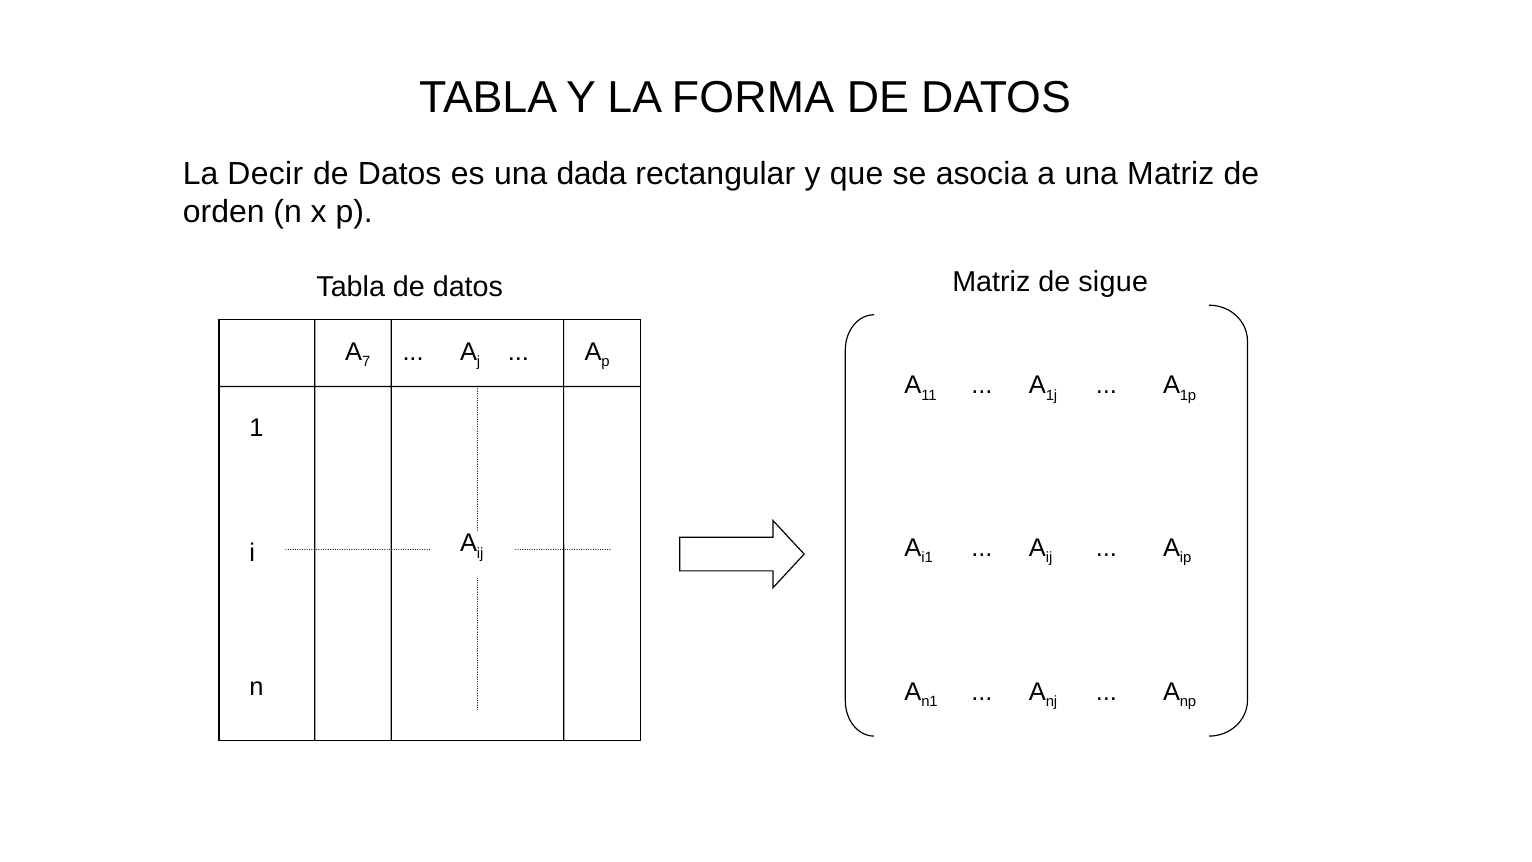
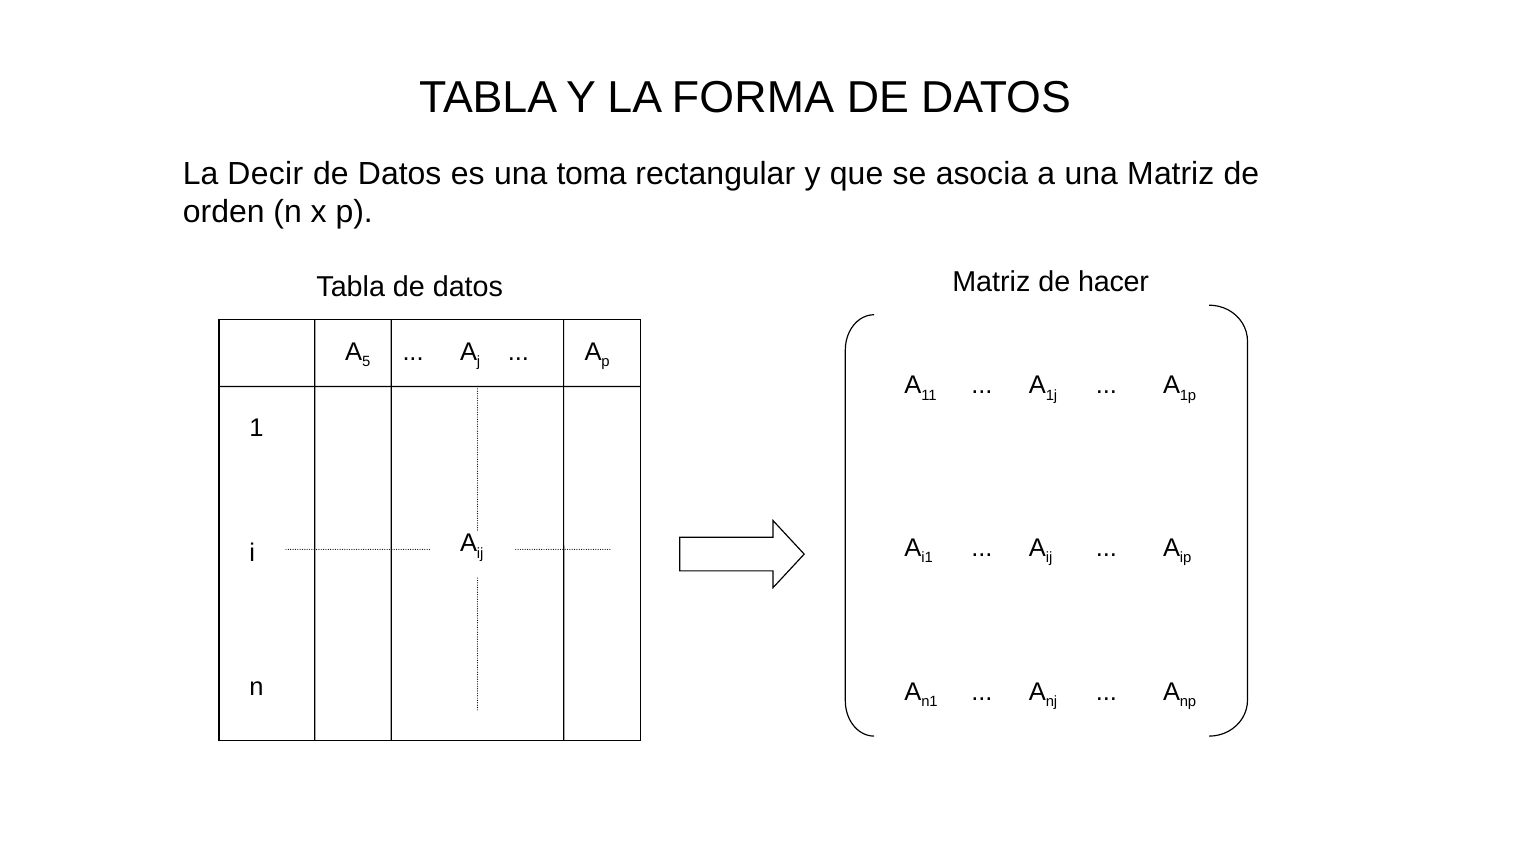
dada: dada -> toma
sigue: sigue -> hacer
7: 7 -> 5
